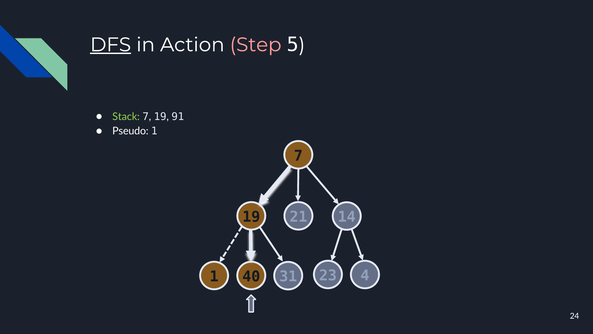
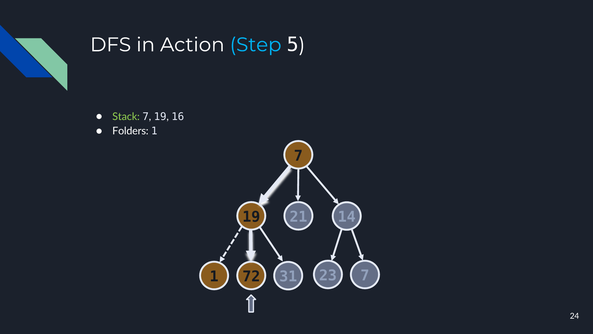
DFS underline: present -> none
Step colour: pink -> light blue
91: 91 -> 16
Pseudo: Pseudo -> Folders
23 4: 4 -> 7
40: 40 -> 72
